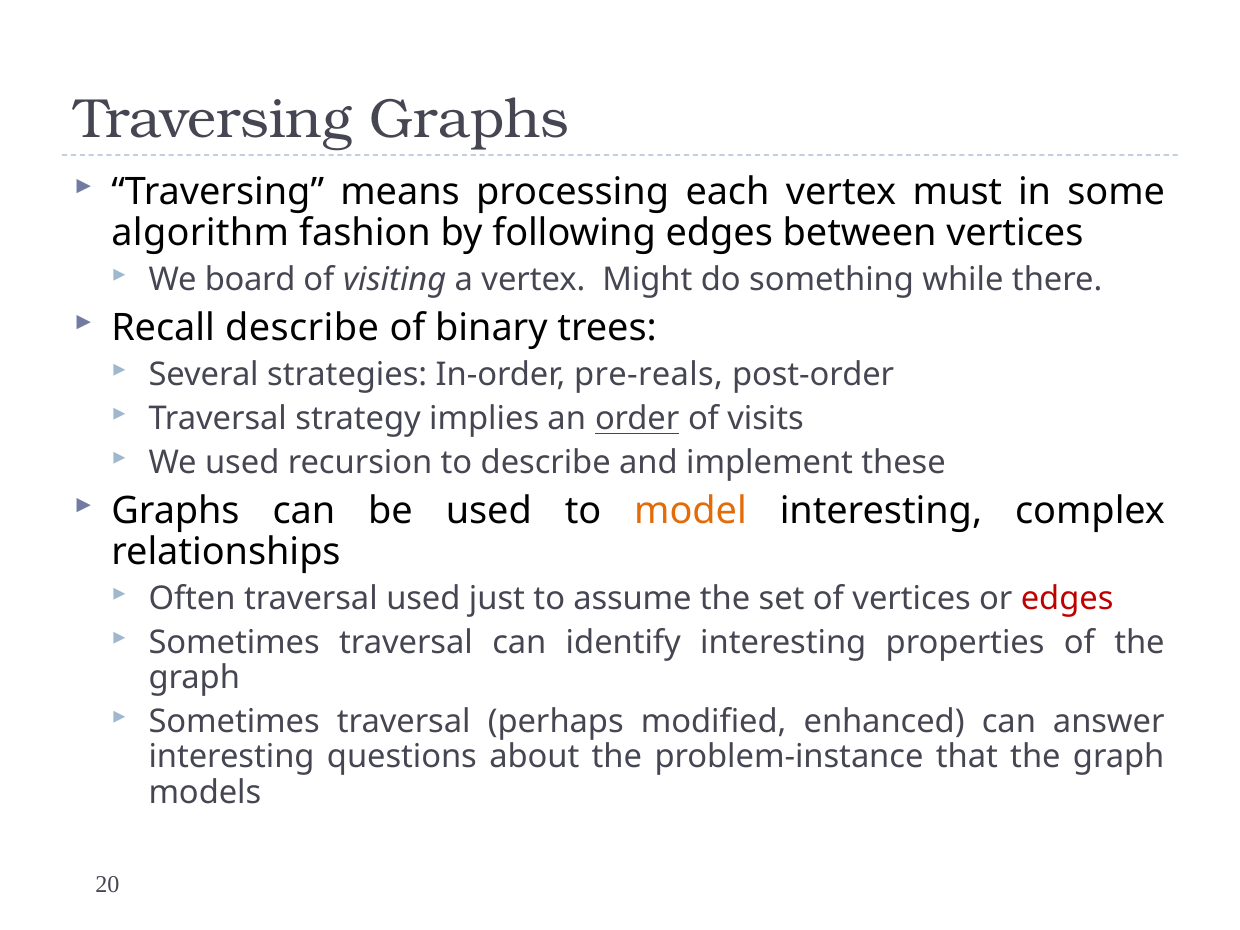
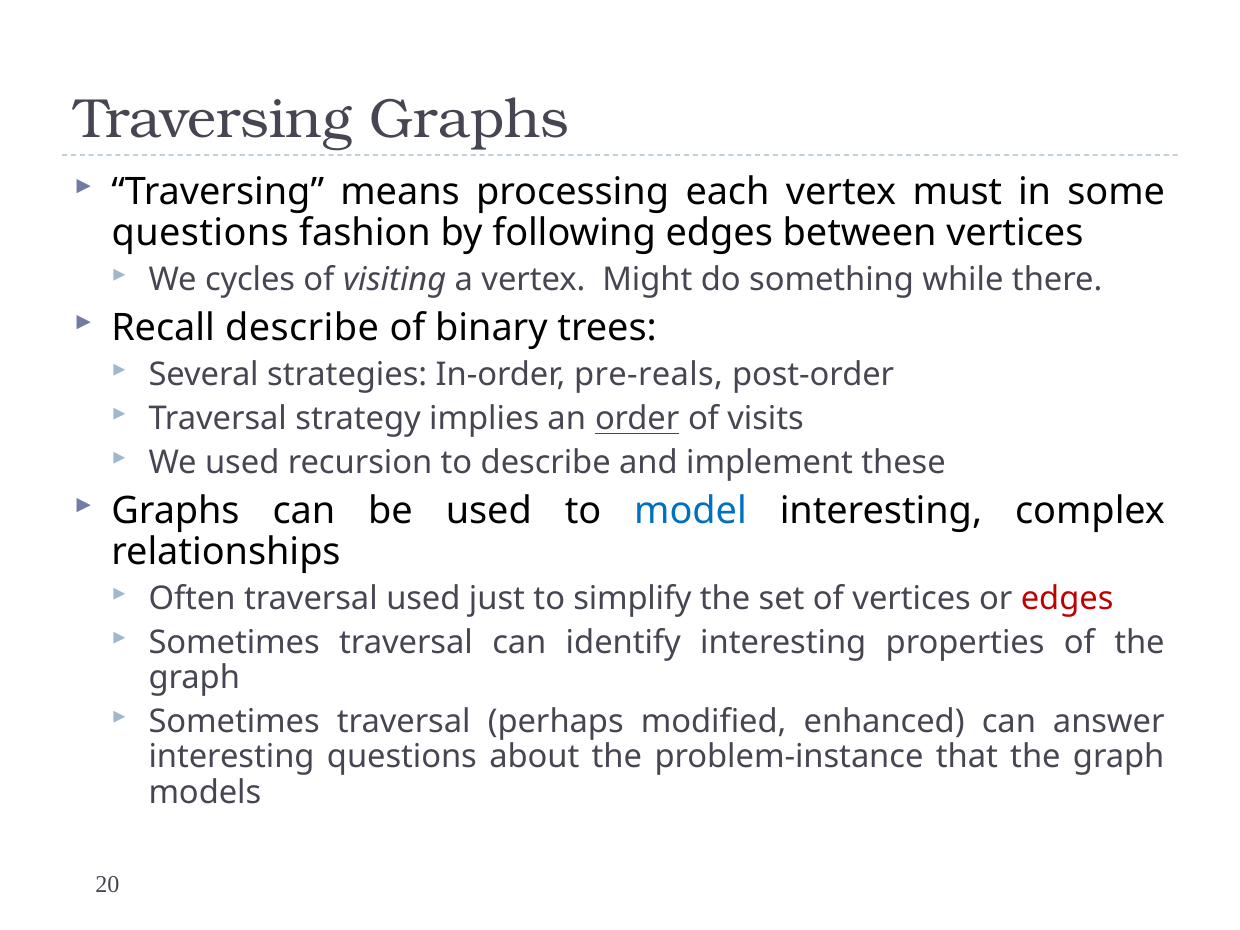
algorithm at (200, 233): algorithm -> questions
board: board -> cycles
model colour: orange -> blue
assume: assume -> simplify
